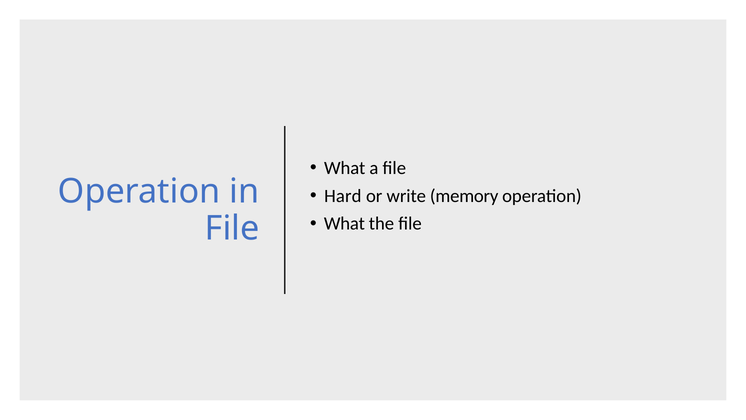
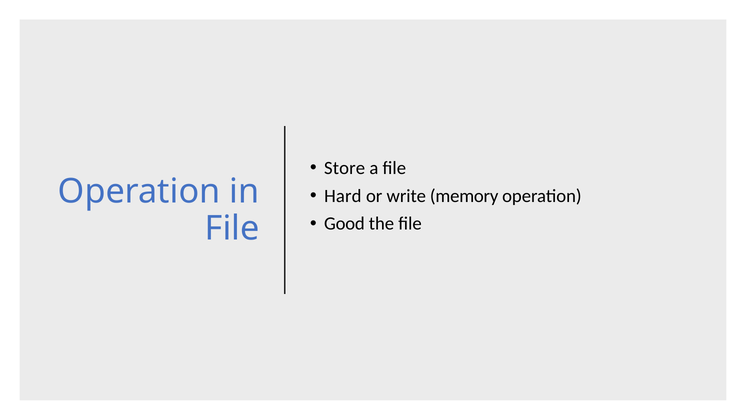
What at (345, 168): What -> Store
What at (344, 224): What -> Good
